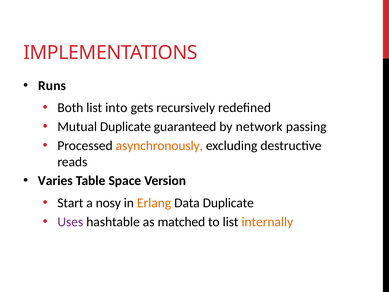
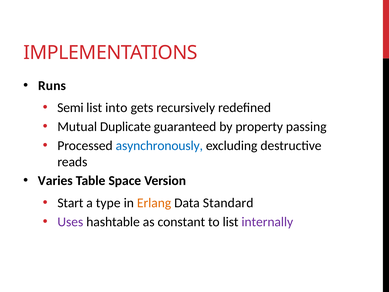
Both: Both -> Semi
network: network -> property
asynchronously colour: orange -> blue
nosy: nosy -> type
Data Duplicate: Duplicate -> Standard
matched: matched -> constant
internally colour: orange -> purple
